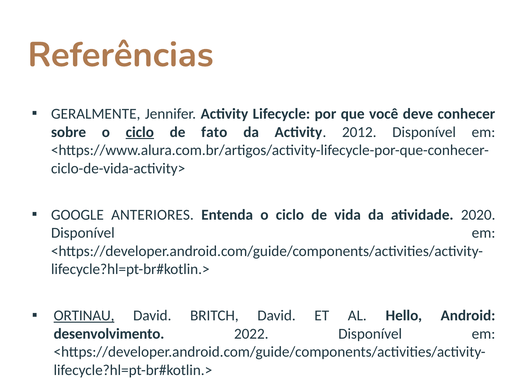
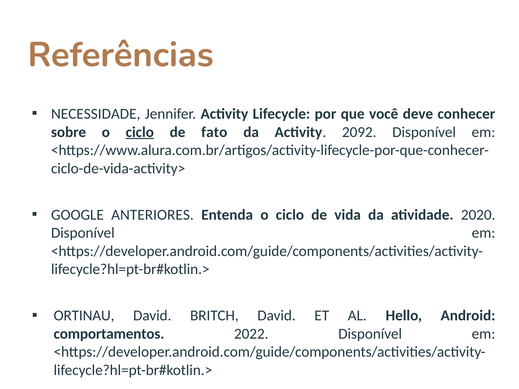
GERALMENTE: GERALMENTE -> NECESSIDADE
2012: 2012 -> 2092
ORTINAU underline: present -> none
desenvolvimento: desenvolvimento -> comportamentos
